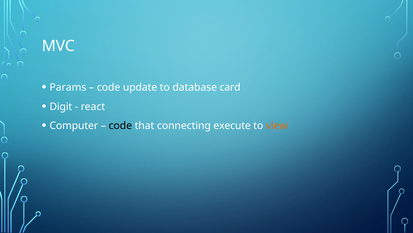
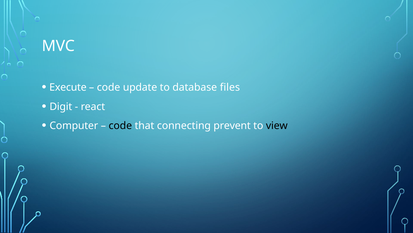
Params: Params -> Execute
card: card -> files
execute: execute -> prevent
view colour: orange -> black
